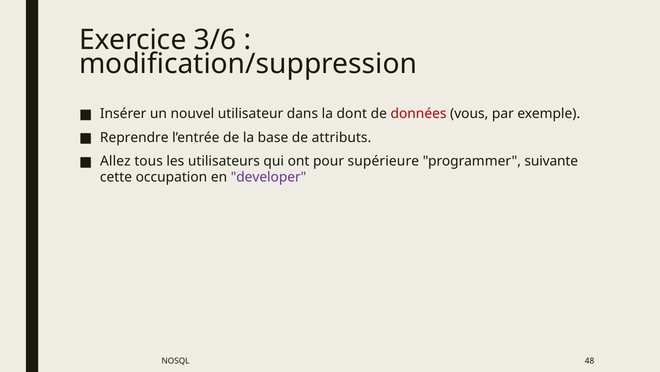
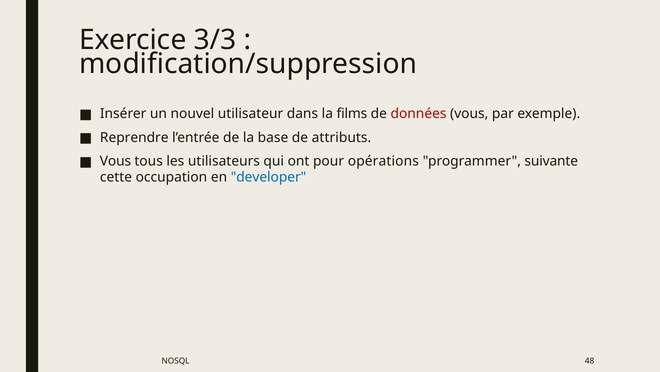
3/6: 3/6 -> 3/3
dont: dont -> films
Allez at (115, 161): Allez -> Vous
supérieure: supérieure -> opérations
developer colour: purple -> blue
